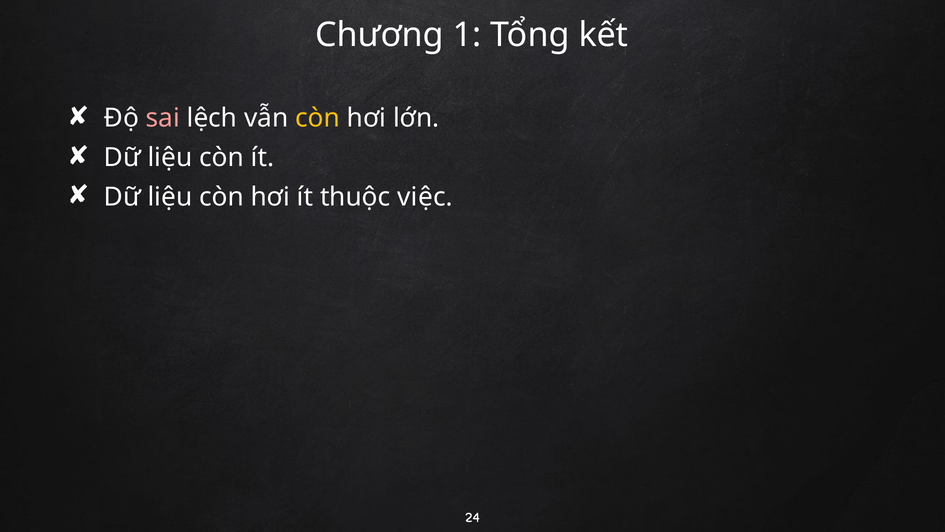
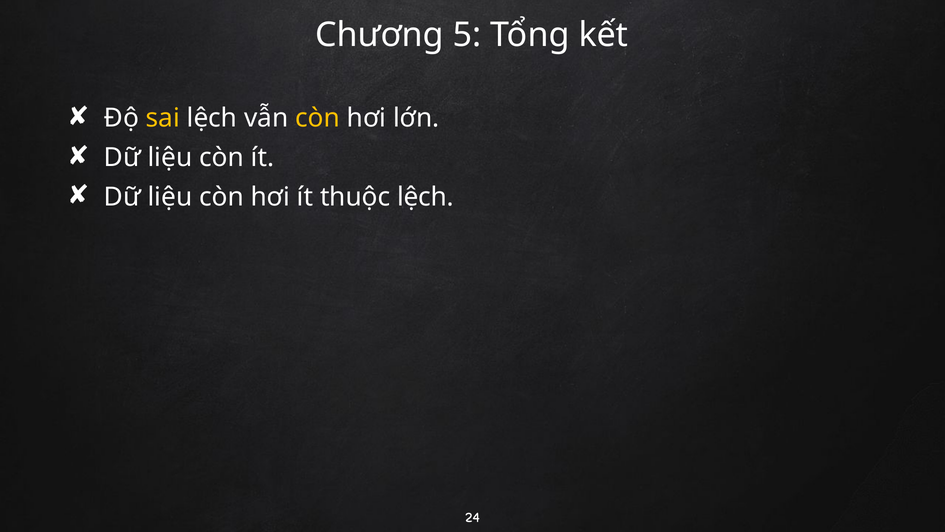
1: 1 -> 5
sai colour: pink -> yellow
thuộc việc: việc -> lệch
